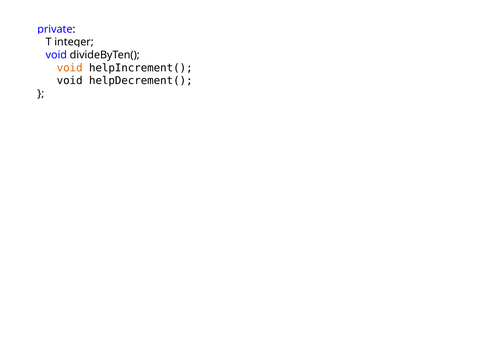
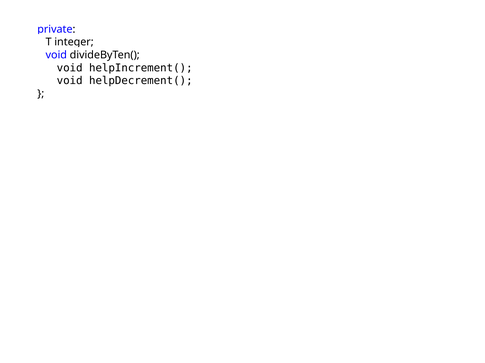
void at (70, 68) colour: orange -> black
